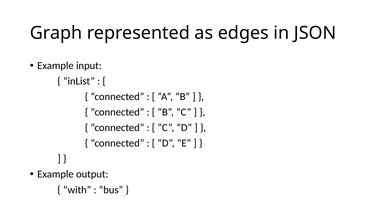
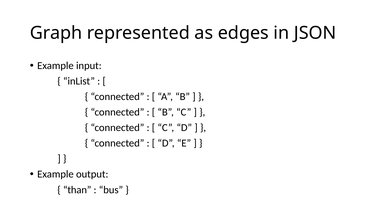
with: with -> than
